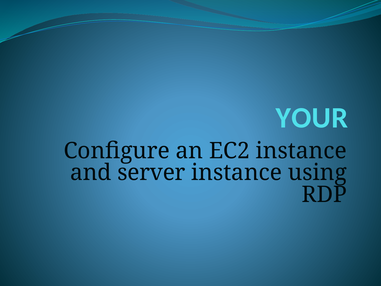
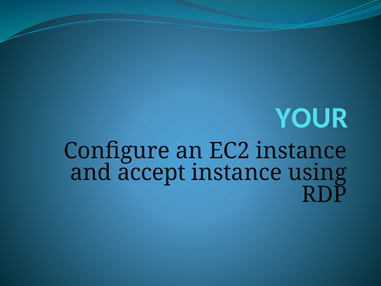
server: server -> accept
